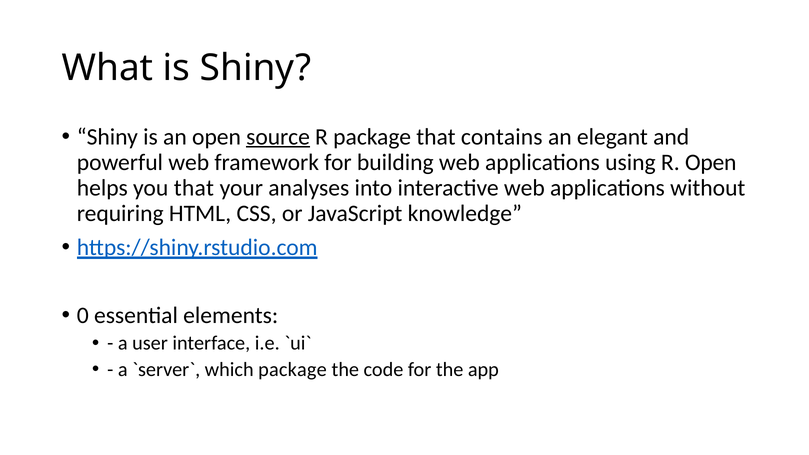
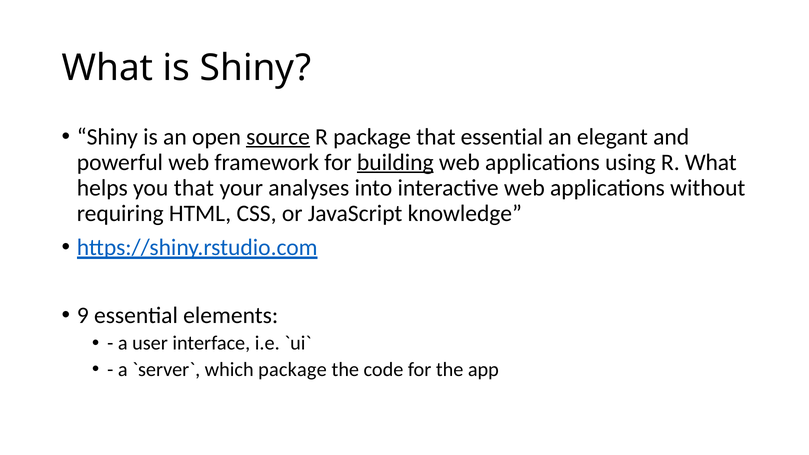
that contains: contains -> essential
building underline: none -> present
R Open: Open -> What
0: 0 -> 9
